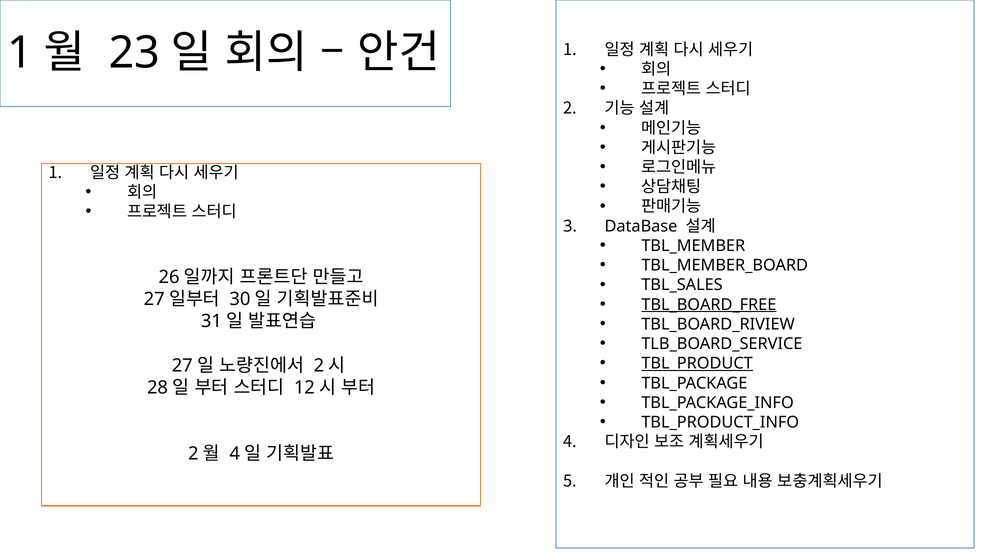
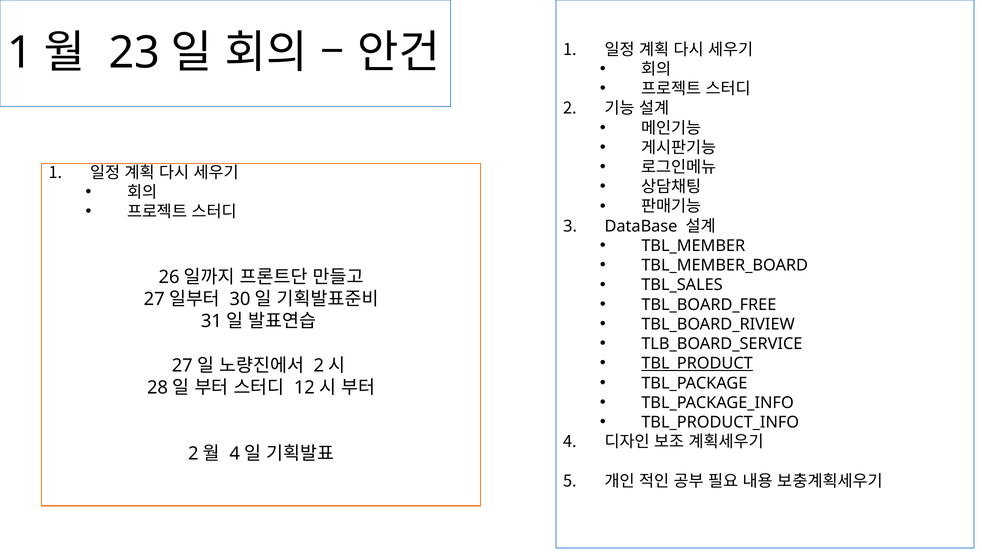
TBL_BOARD_FREE underline: present -> none
